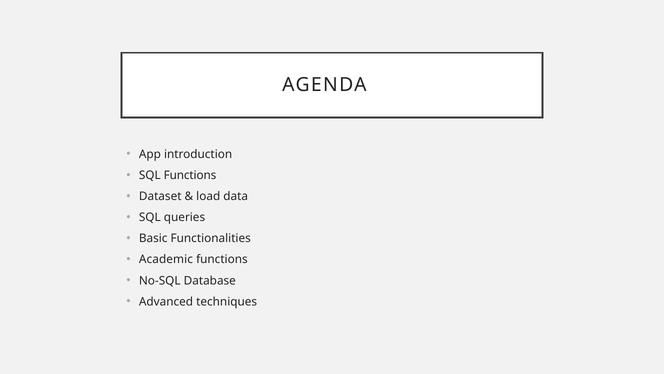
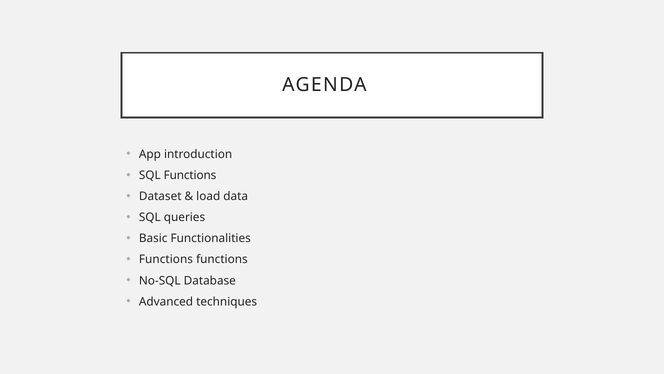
Academic at (166, 259): Academic -> Functions
